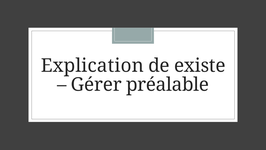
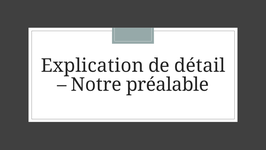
existe: existe -> détail
Gérer: Gérer -> Notre
